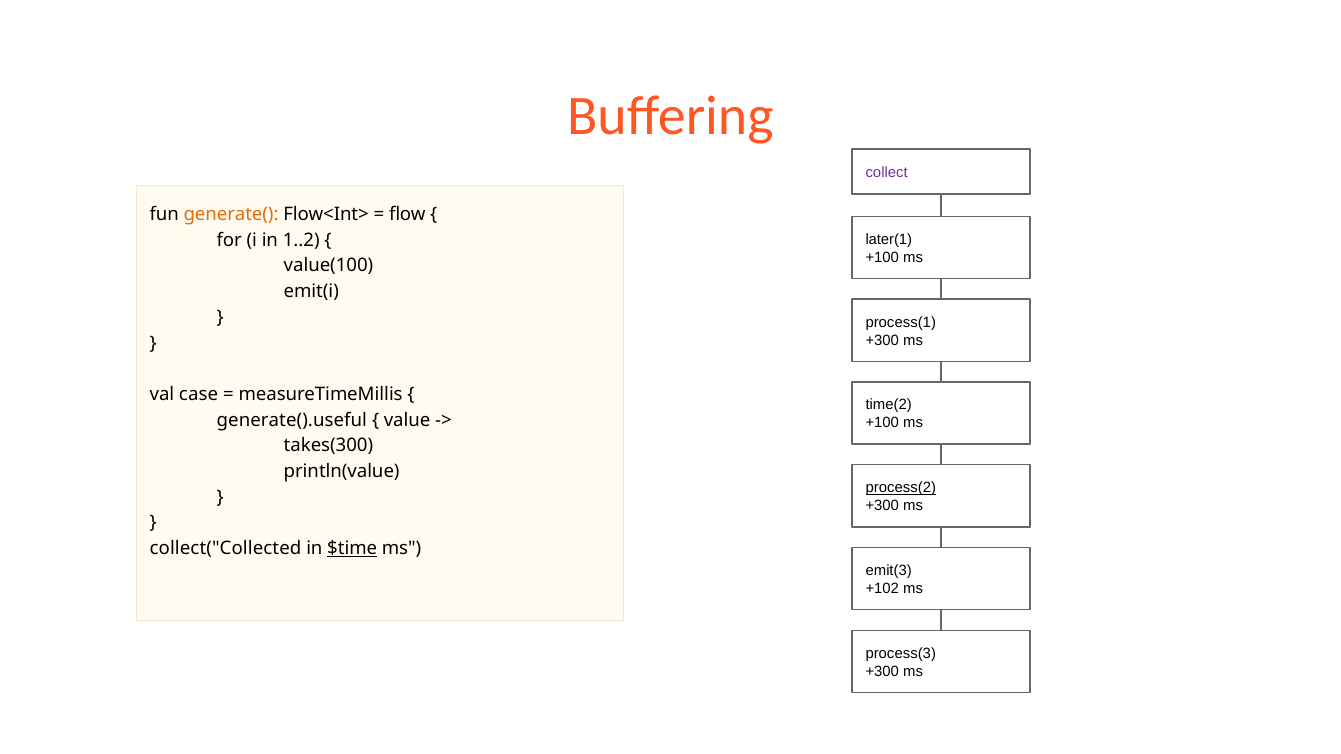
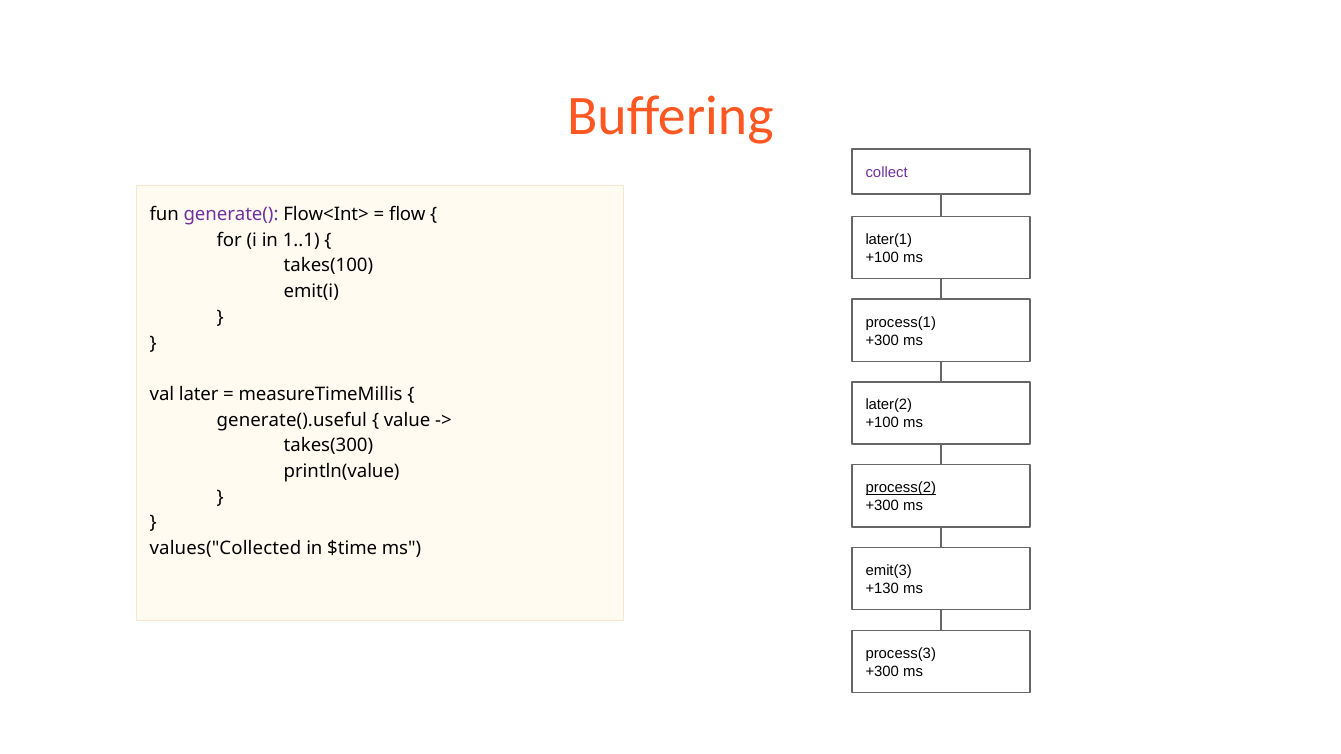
generate( colour: orange -> purple
1..2: 1..2 -> 1..1
value(100: value(100 -> takes(100
case: case -> later
time(2: time(2 -> later(2
collect("Collected: collect("Collected -> values("Collected
$time underline: present -> none
+102: +102 -> +130
